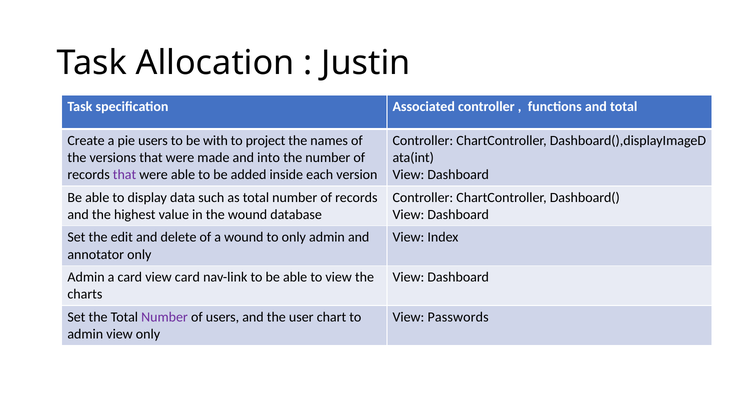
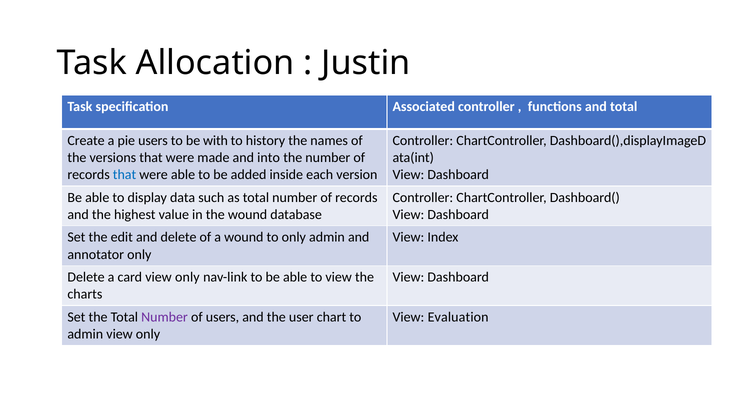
project: project -> history
that at (125, 175) colour: purple -> blue
Admin at (86, 277): Admin -> Delete
card view card: card -> only
Passwords: Passwords -> Evaluation
